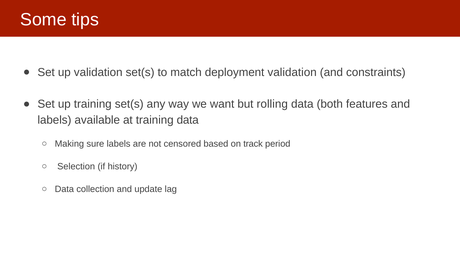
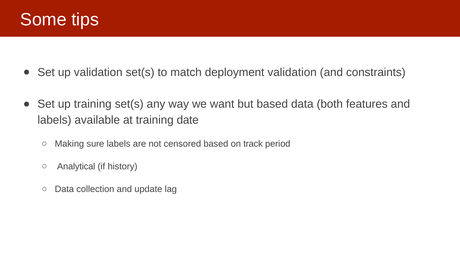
but rolling: rolling -> based
training data: data -> date
Selection: Selection -> Analytical
